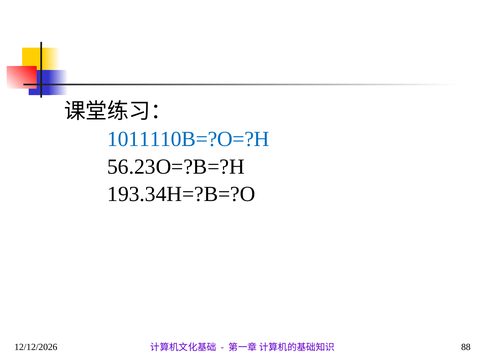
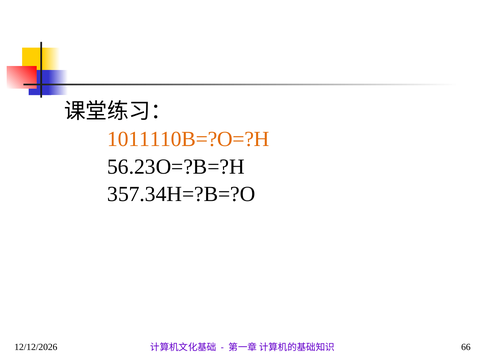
1011110B=?O=?H colour: blue -> orange
193.34H=?B=?O: 193.34H=?B=?O -> 357.34H=?B=?O
88: 88 -> 66
